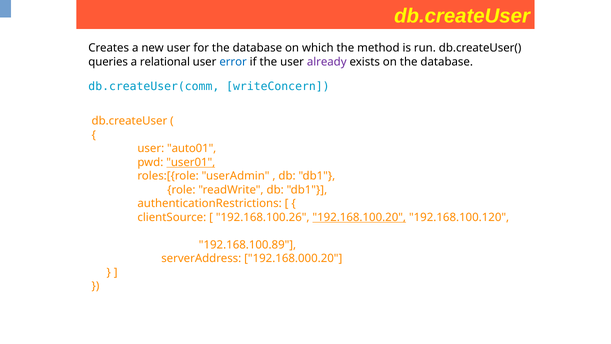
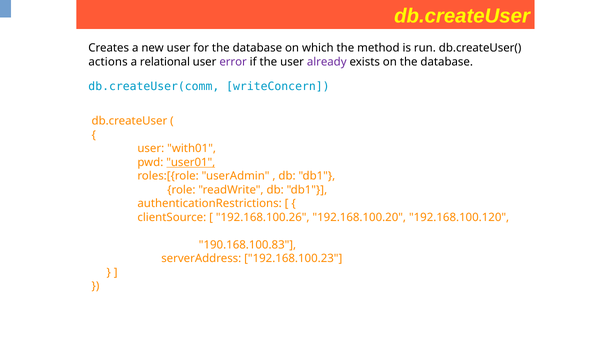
queries: queries -> actions
error colour: blue -> purple
auto01: auto01 -> with01
192.168.100.20 underline: present -> none
192.168.100.89: 192.168.100.89 -> 190.168.100.83
192.168.000.20: 192.168.000.20 -> 192.168.100.23
